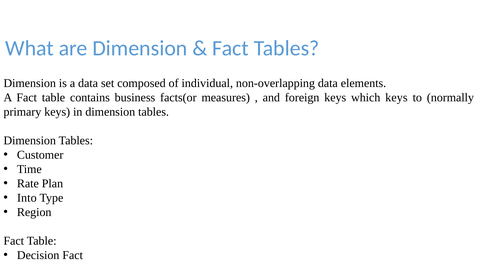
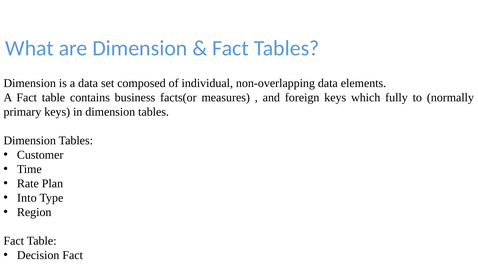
which keys: keys -> fully
